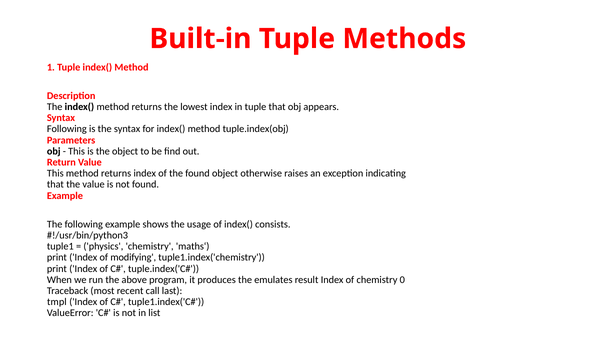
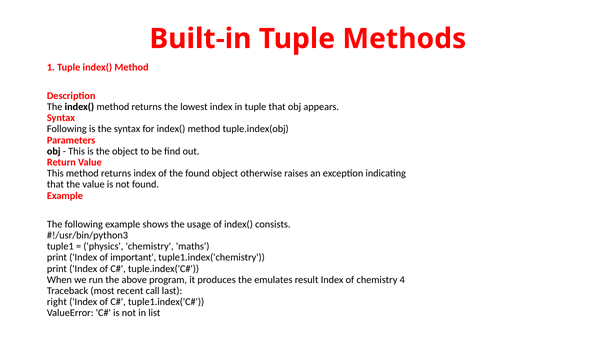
modifying: modifying -> important
0: 0 -> 4
tmpl: tmpl -> right
